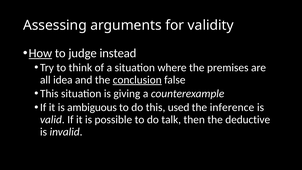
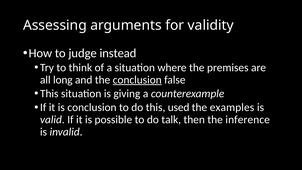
How underline: present -> none
idea: idea -> long
is ambiguous: ambiguous -> conclusion
inference: inference -> examples
deductive: deductive -> inference
